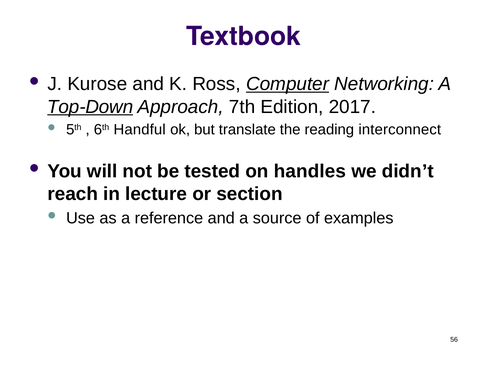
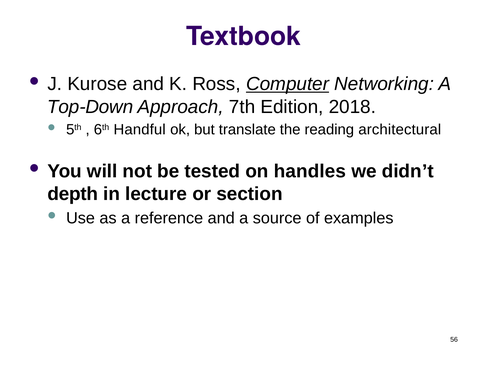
Top-Down underline: present -> none
2017: 2017 -> 2018
interconnect: interconnect -> architectural
reach: reach -> depth
